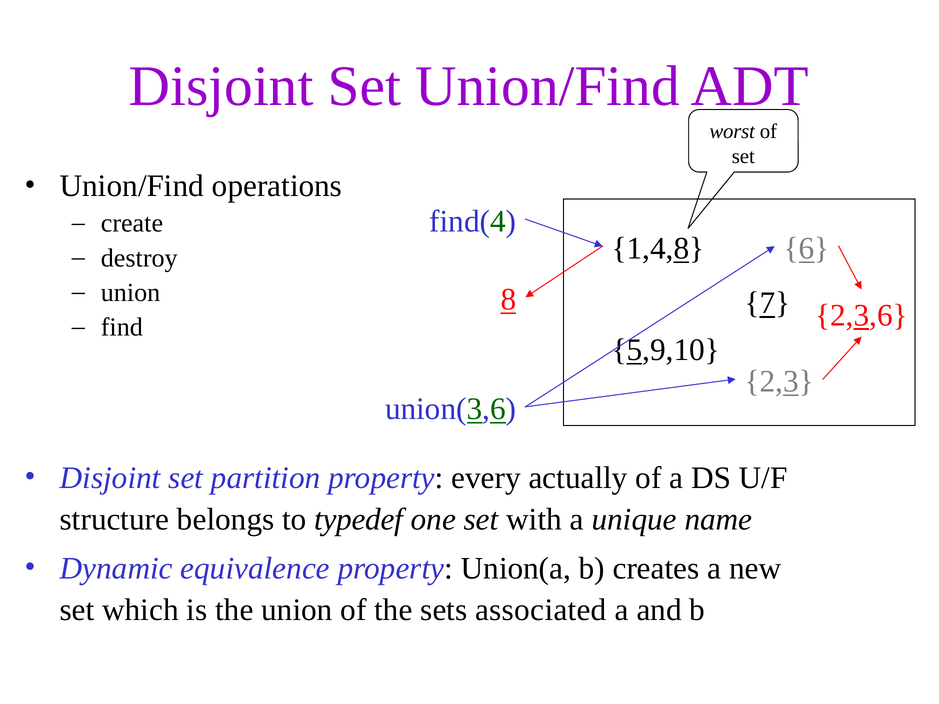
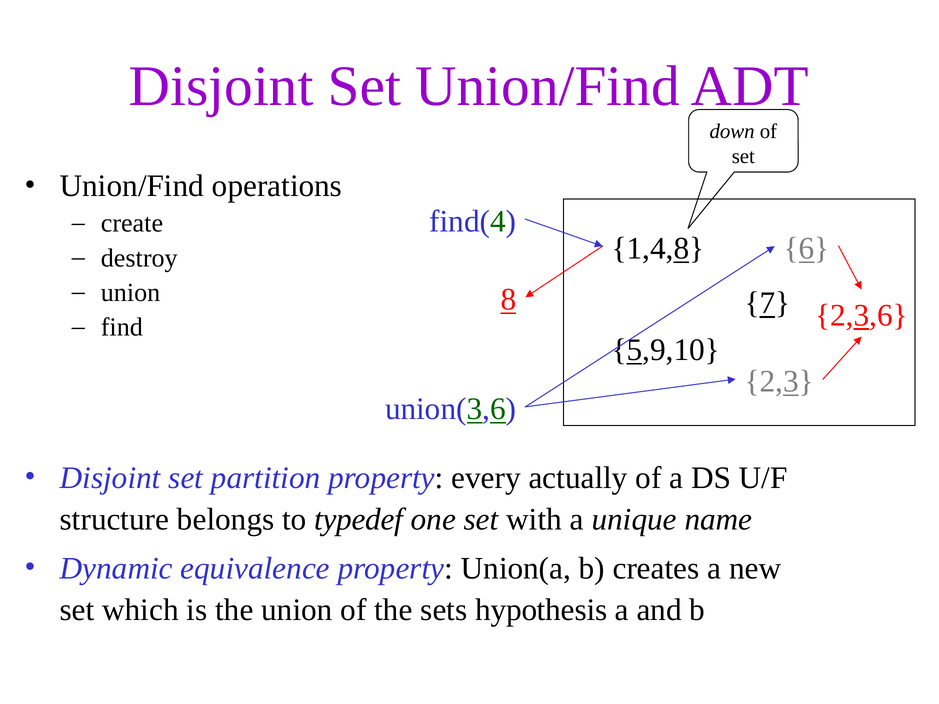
worst: worst -> down
associated: associated -> hypothesis
